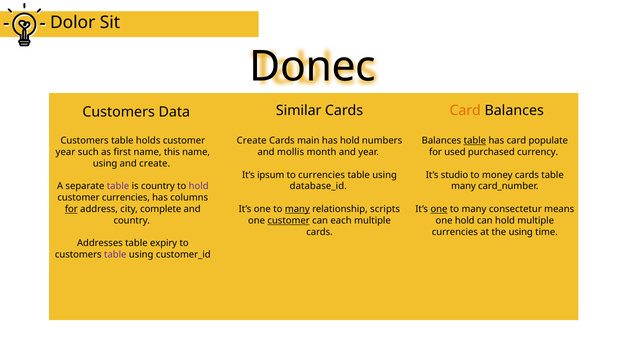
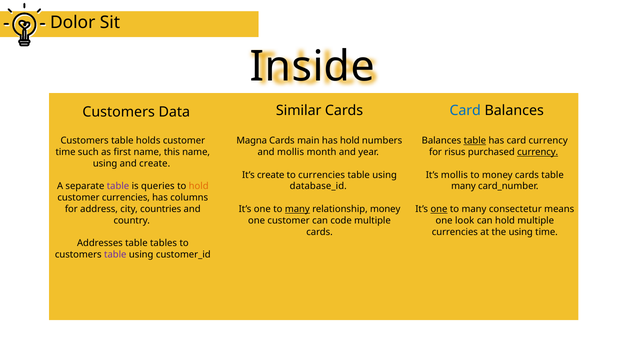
Donec: Donec -> Inside
Card at (465, 110) colour: orange -> blue
Create at (252, 141): Create -> Magna
card populate: populate -> currency
year at (65, 152): year -> time
used: used -> risus
currency at (538, 152) underline: none -> present
It’s ipsum: ipsum -> create
It’s studio: studio -> mollis
is country: country -> queries
hold at (199, 186) colour: purple -> orange
for at (71, 209) underline: present -> none
complete: complete -> countries
relationship scripts: scripts -> money
customer at (289, 221) underline: present -> none
each: each -> code
one hold: hold -> look
expiry: expiry -> tables
